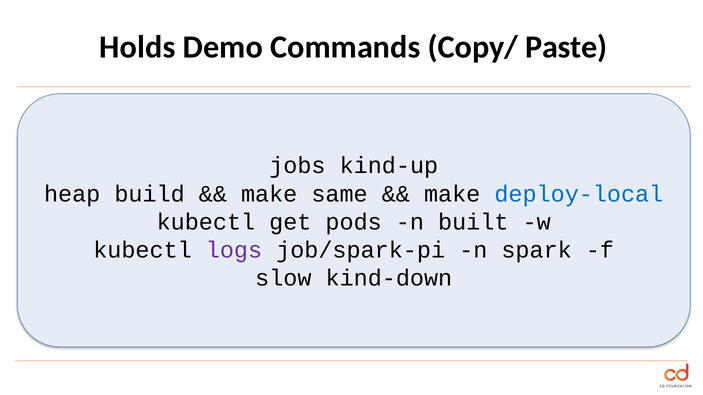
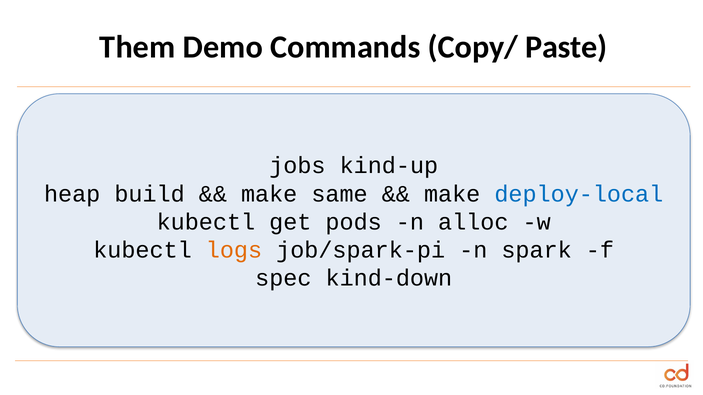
Holds: Holds -> Them
built: built -> alloc
logs colour: purple -> orange
slow: slow -> spec
